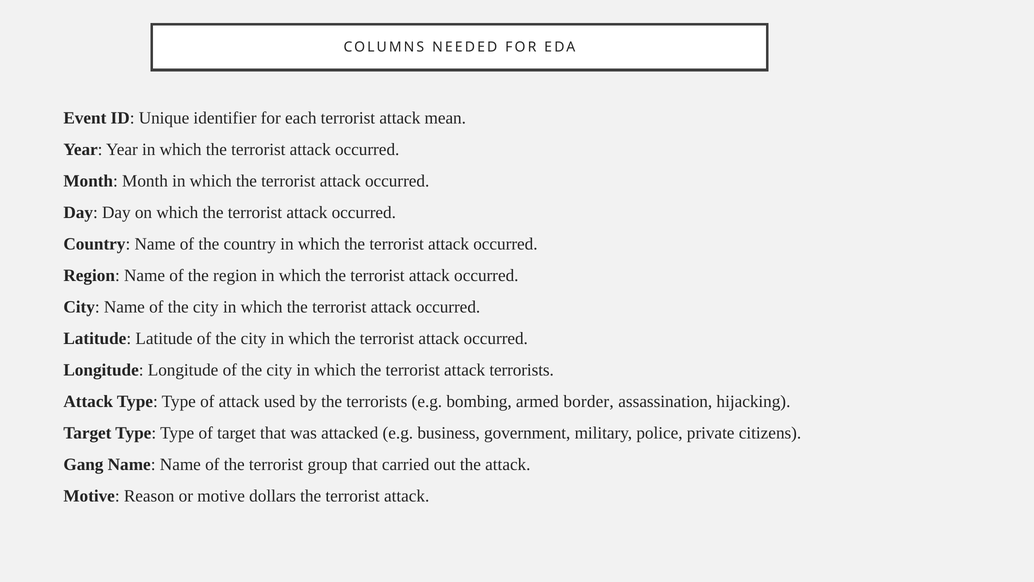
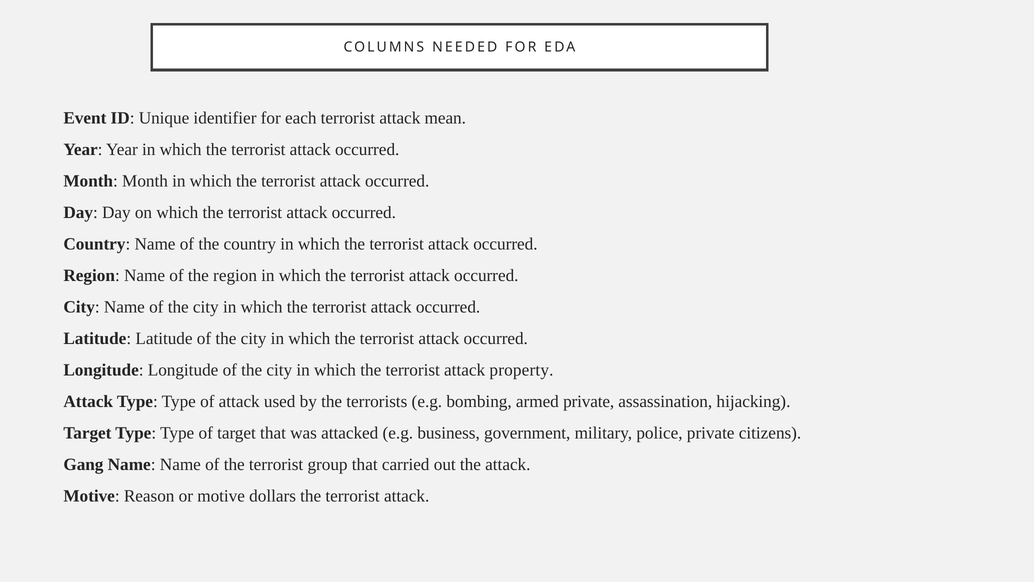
attack terrorists: terrorists -> property
armed border: border -> private
